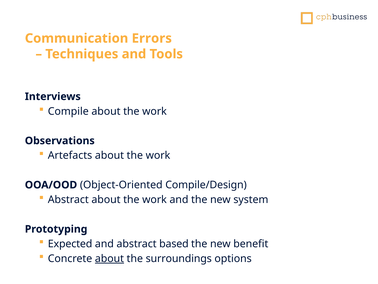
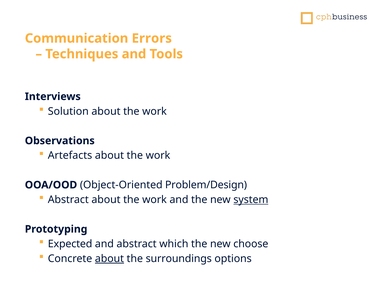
Compile: Compile -> Solution
Compile/Design: Compile/Design -> Problem/Design
system underline: none -> present
based: based -> which
benefit: benefit -> choose
